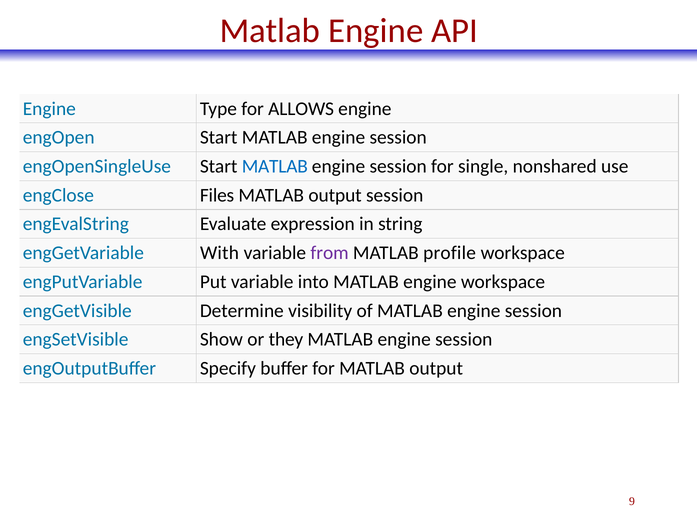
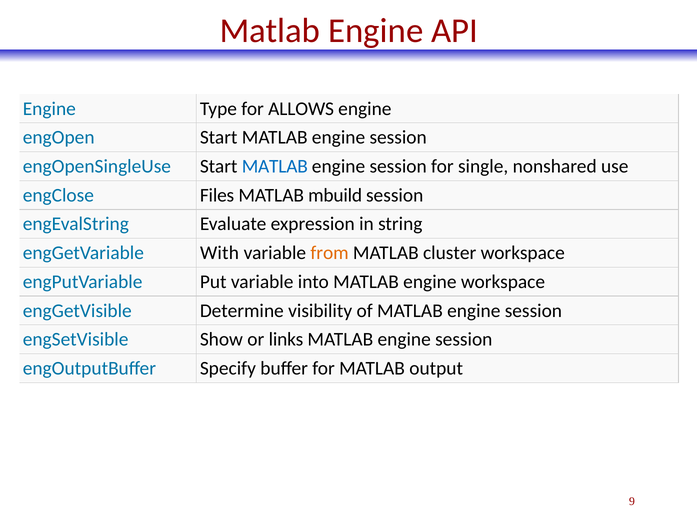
output at (335, 195): output -> mbuild
from colour: purple -> orange
profile: profile -> cluster
they: they -> links
